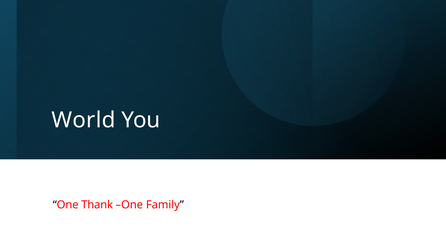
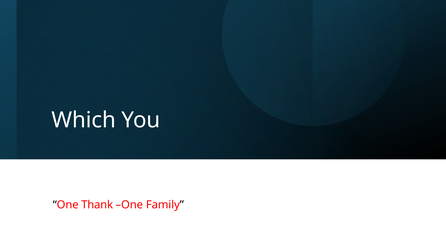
World: World -> Which
